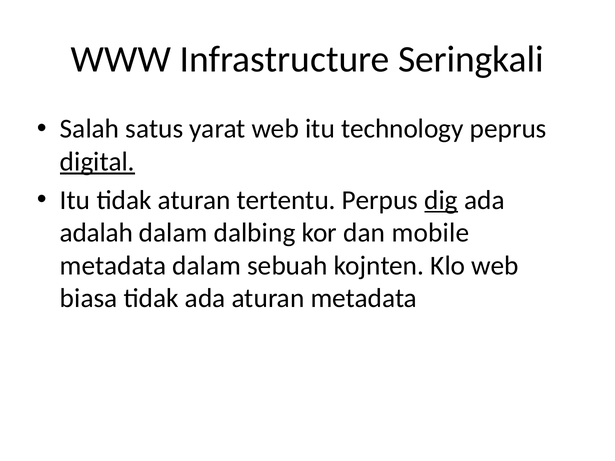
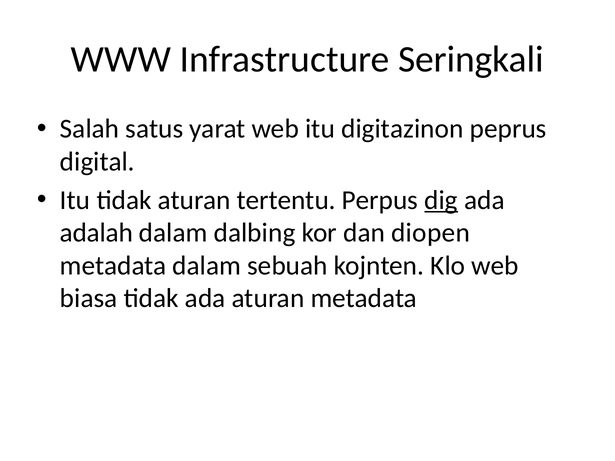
technology: technology -> digitazinon
digital underline: present -> none
mobile: mobile -> diopen
